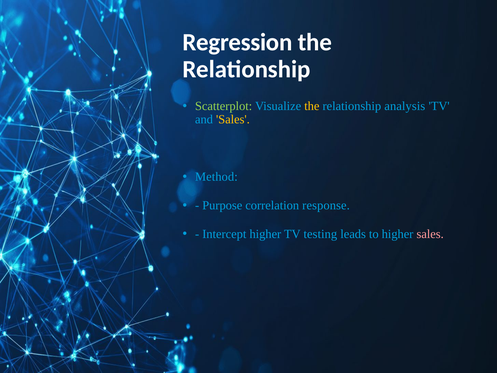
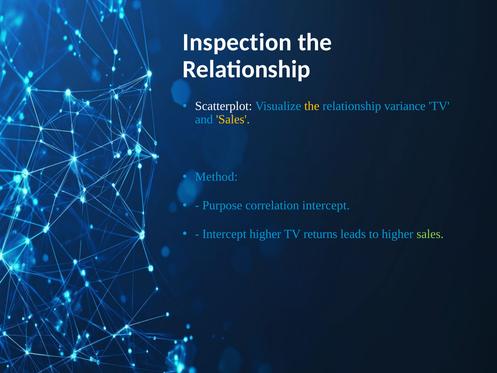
Regression: Regression -> Inspection
Scatterplot colour: light green -> white
analysis: analysis -> variance
correlation response: response -> intercept
testing: testing -> returns
sales at (430, 234) colour: pink -> light green
